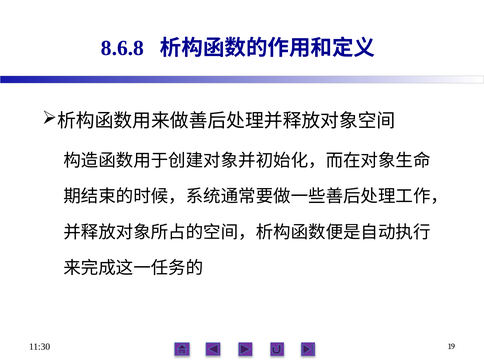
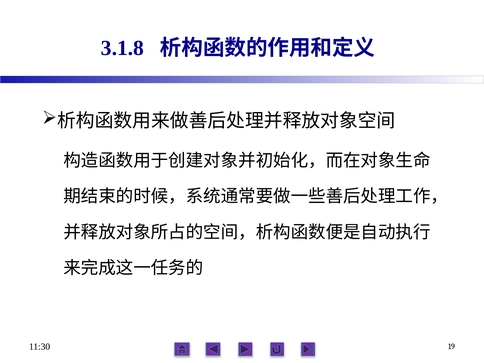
8.6.8: 8.6.8 -> 3.1.8
